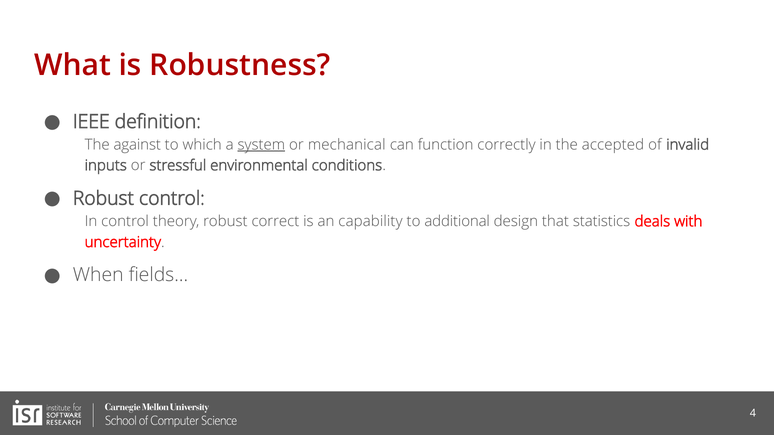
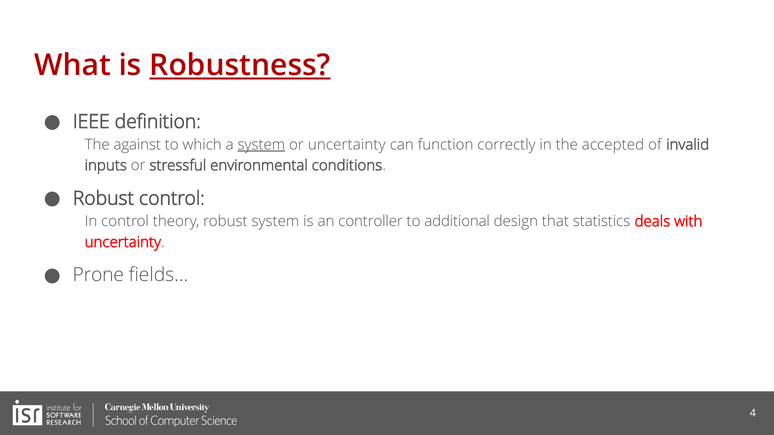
Robustness underline: none -> present
or mechanical: mechanical -> uncertainty
robust correct: correct -> system
capability: capability -> controller
When: When -> Prone
